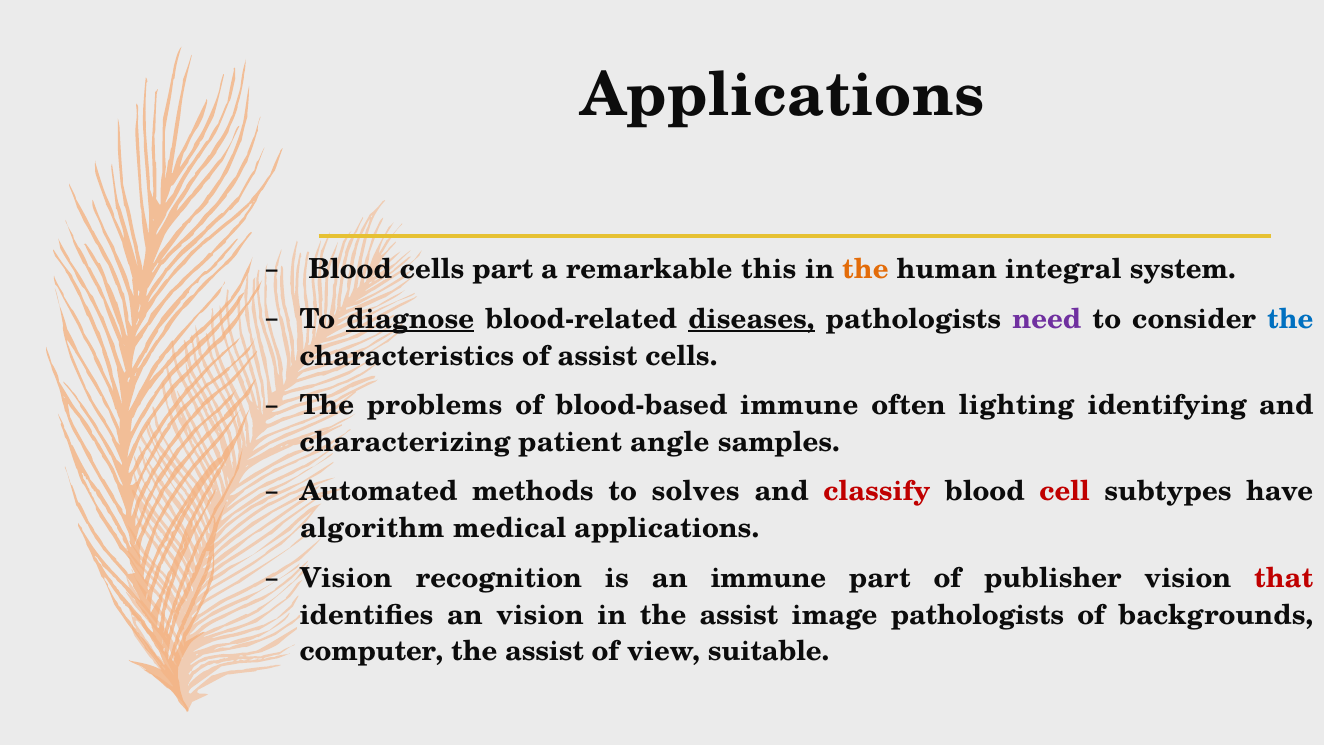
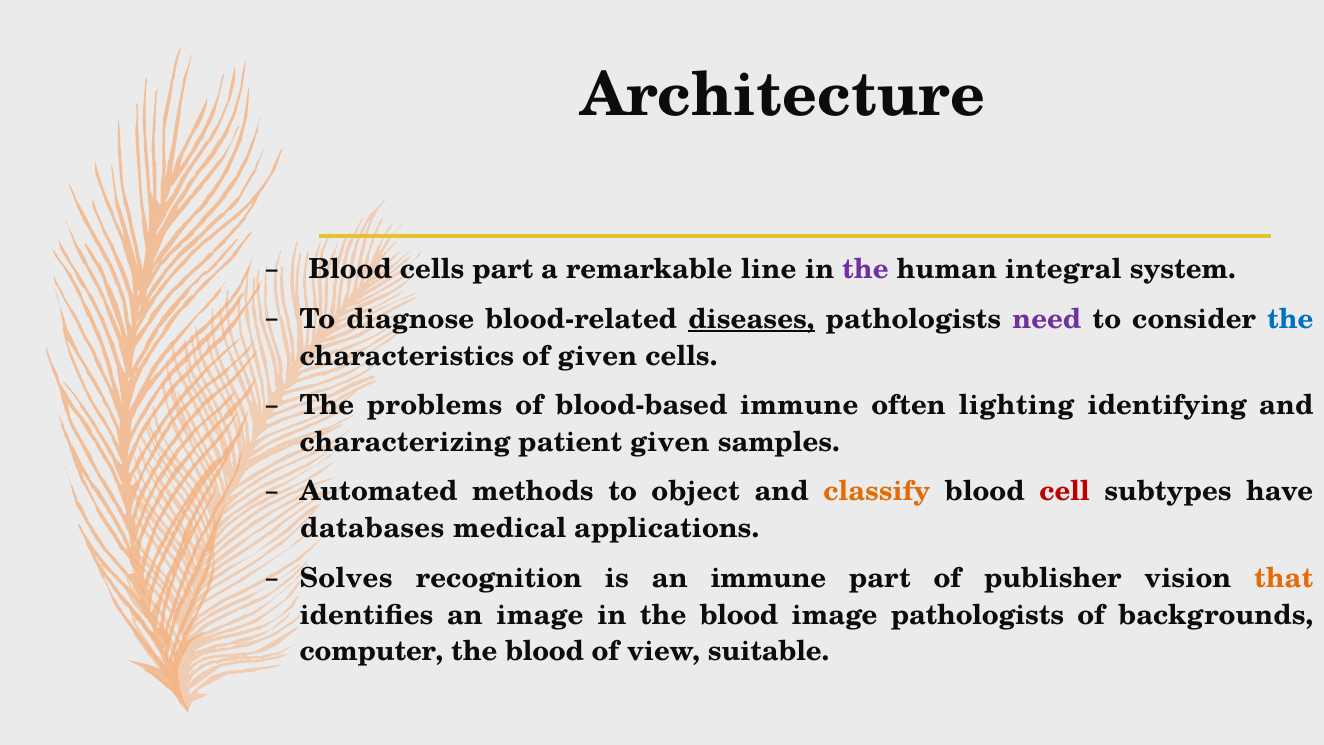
Applications at (783, 95): Applications -> Architecture
this: this -> line
the at (865, 269) colour: orange -> purple
diagnose underline: present -> none
of assist: assist -> given
patient angle: angle -> given
solves: solves -> object
classify colour: red -> orange
algorithm: algorithm -> databases
Vision at (346, 578): Vision -> Solves
that colour: red -> orange
an vision: vision -> image
in the assist: assist -> blood
assist at (545, 652): assist -> blood
